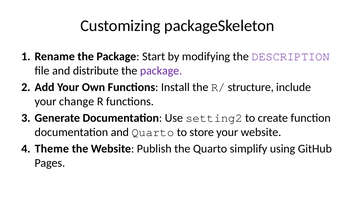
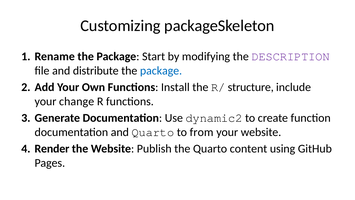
package at (161, 71) colour: purple -> blue
setting2: setting2 -> dynamic2
store: store -> from
Theme: Theme -> Render
simplify: simplify -> content
